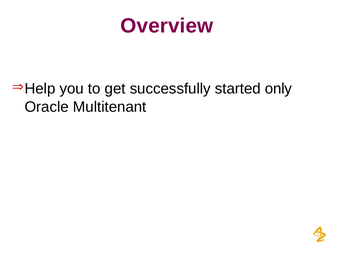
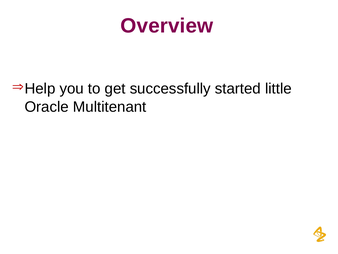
only: only -> little
